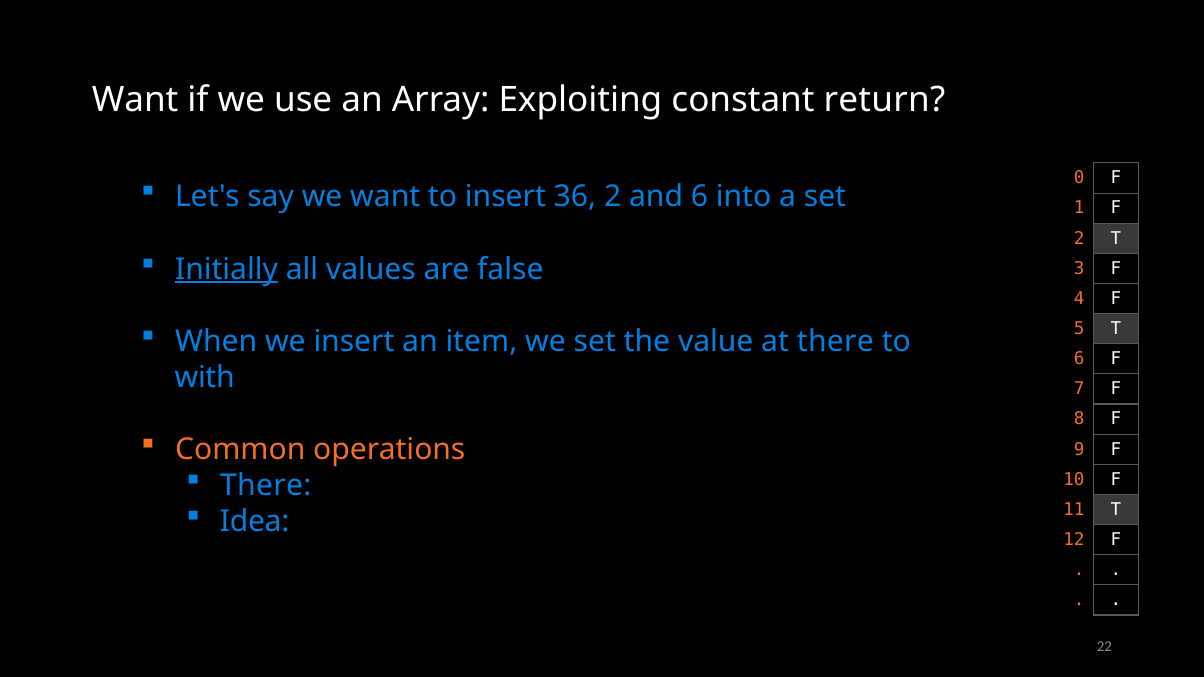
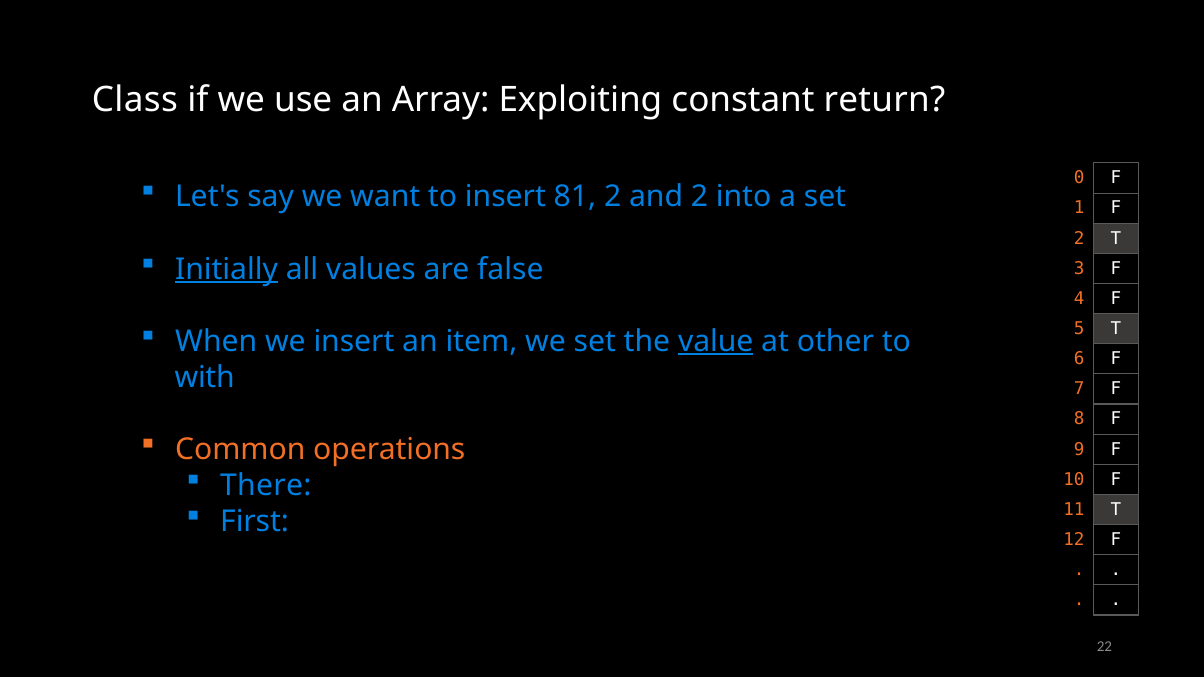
Want at (135, 100): Want -> Class
36: 36 -> 81
and 6: 6 -> 2
value underline: none -> present
at there: there -> other
Idea: Idea -> First
